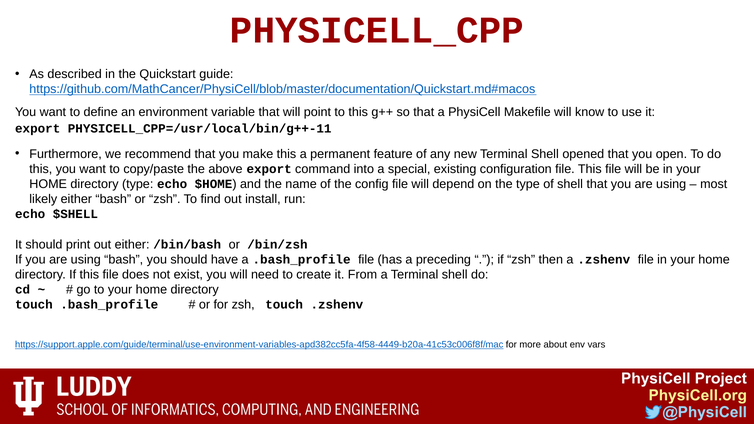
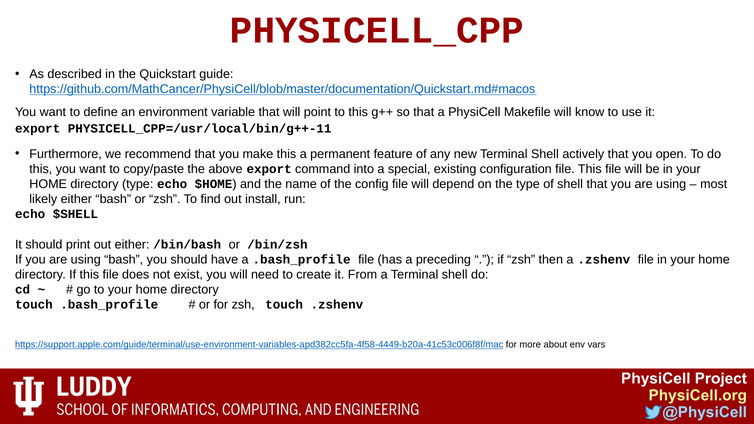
opened: opened -> actively
